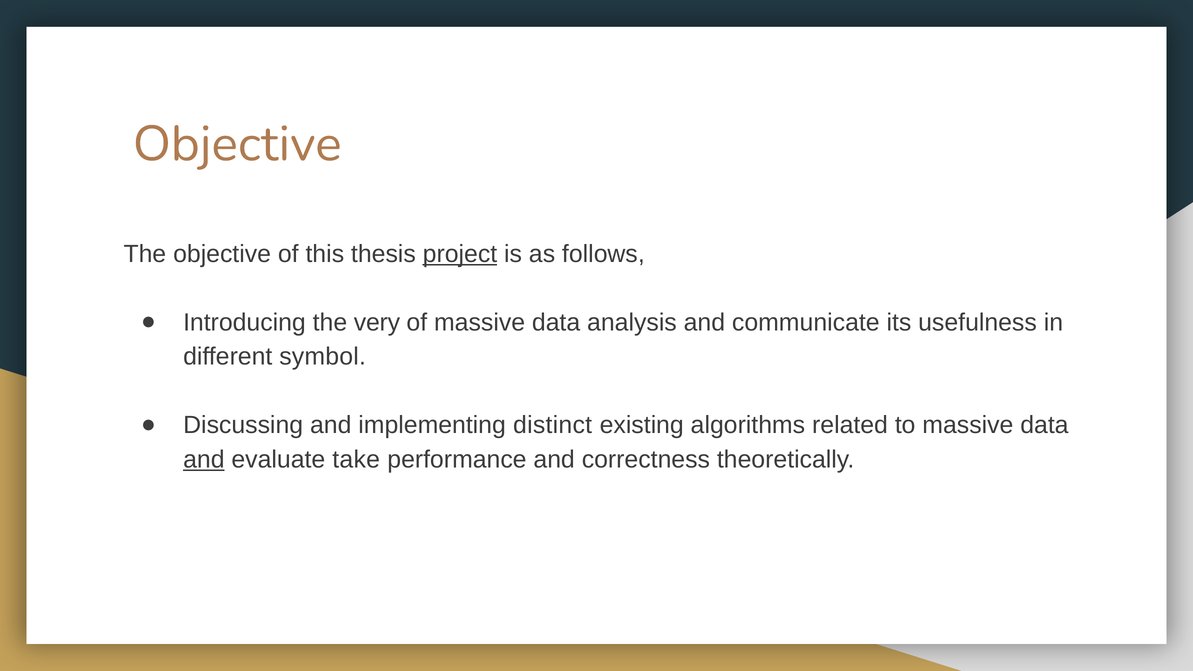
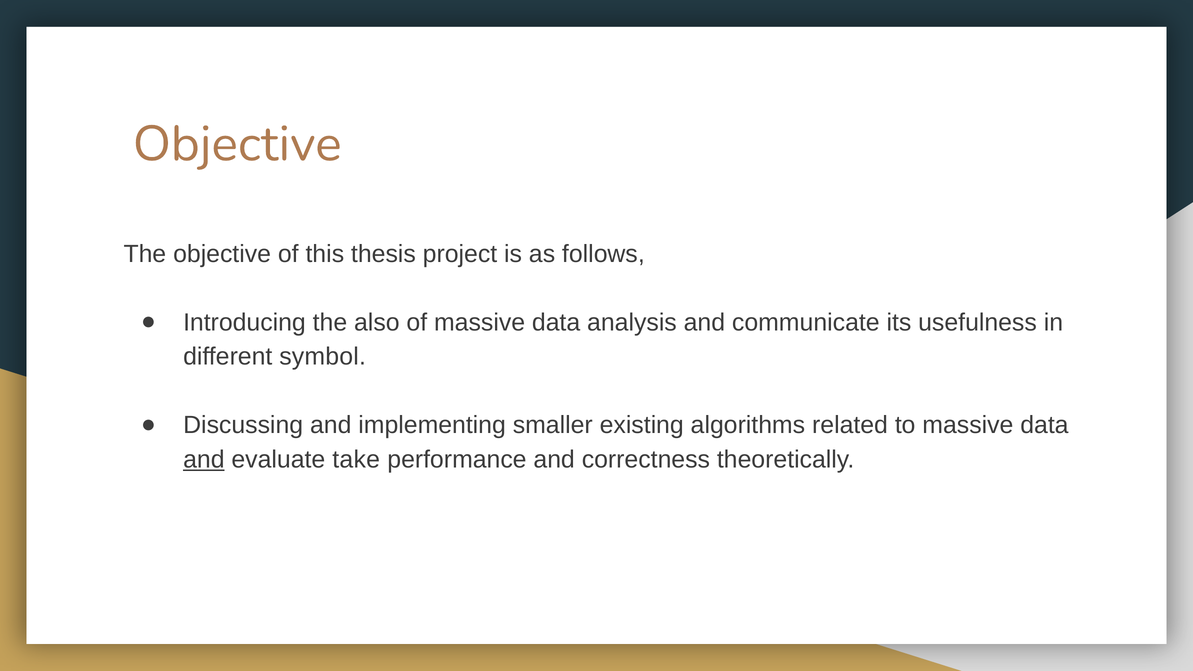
project underline: present -> none
very: very -> also
distinct: distinct -> smaller
